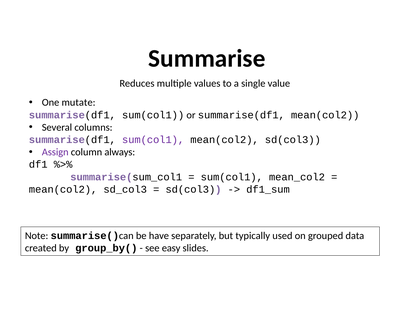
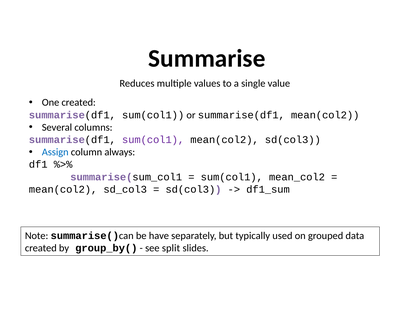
One mutate: mutate -> created
Assign colour: purple -> blue
easy: easy -> split
